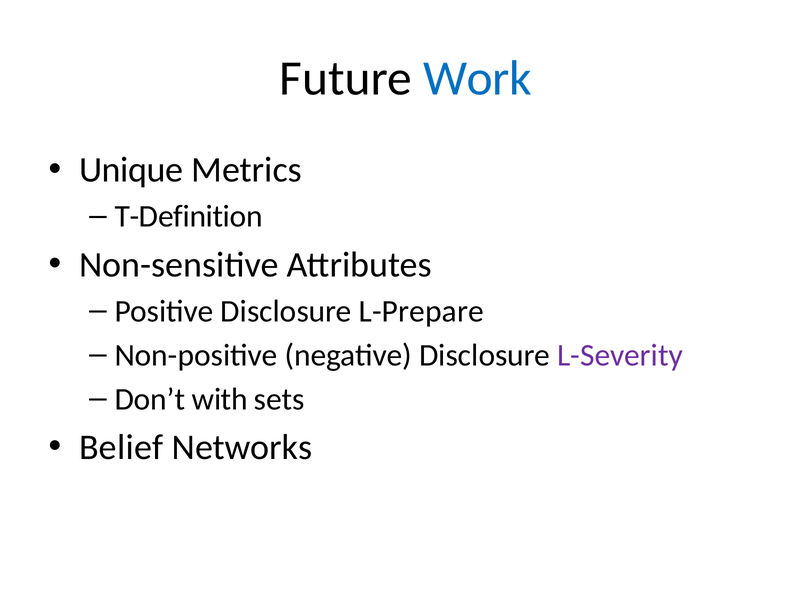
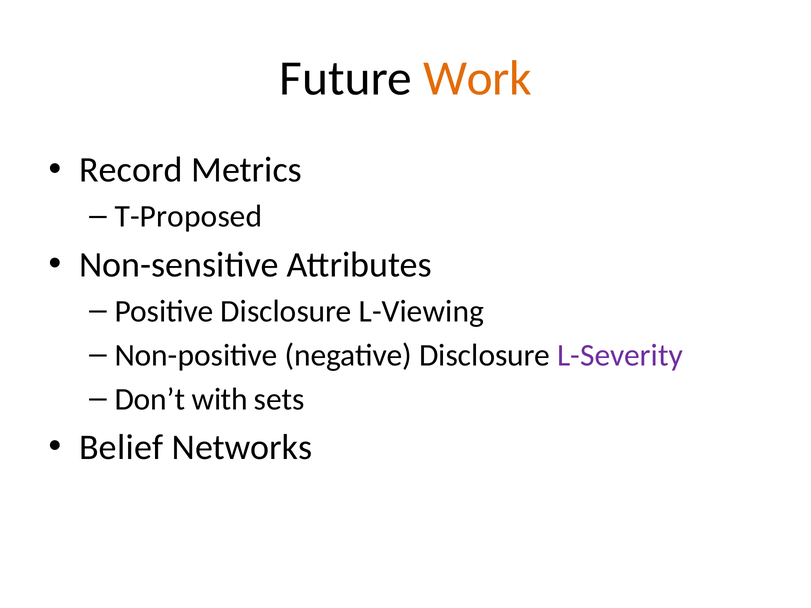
Work colour: blue -> orange
Unique: Unique -> Record
T-Definition: T-Definition -> T-Proposed
L-Prepare: L-Prepare -> L-Viewing
